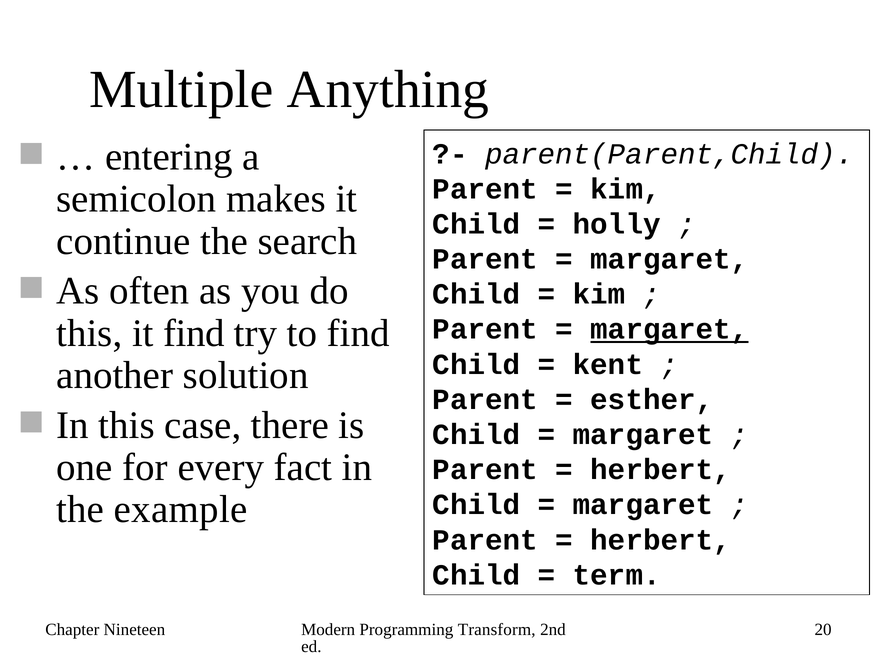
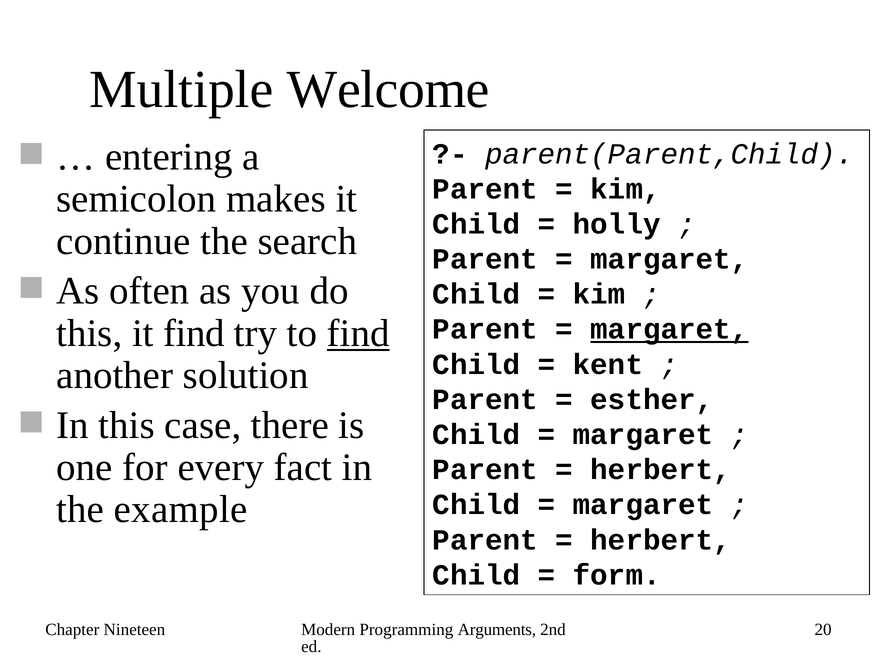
Anything: Anything -> Welcome
find at (358, 333) underline: none -> present
term: term -> form
Transform: Transform -> Arguments
